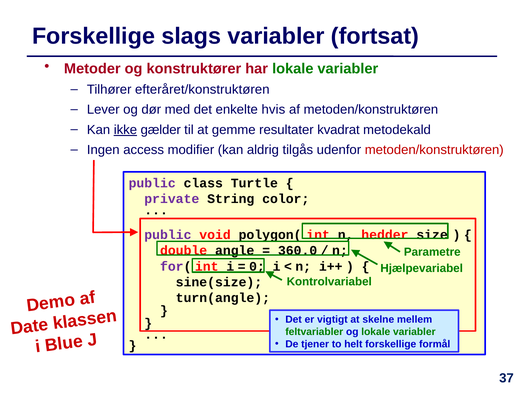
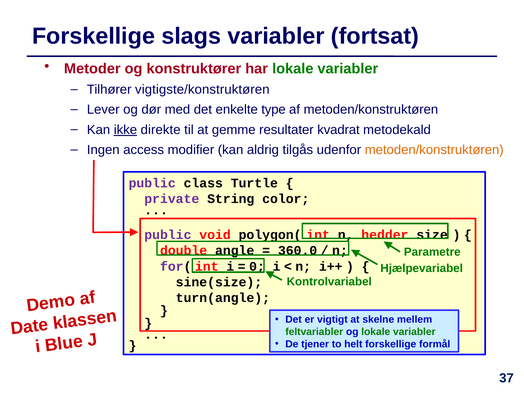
efteråret/konstruktøren: efteråret/konstruktøren -> vigtigste/konstruktøren
hvis: hvis -> type
gælder: gælder -> direkte
metoden/konstruktøren at (434, 150) colour: red -> orange
